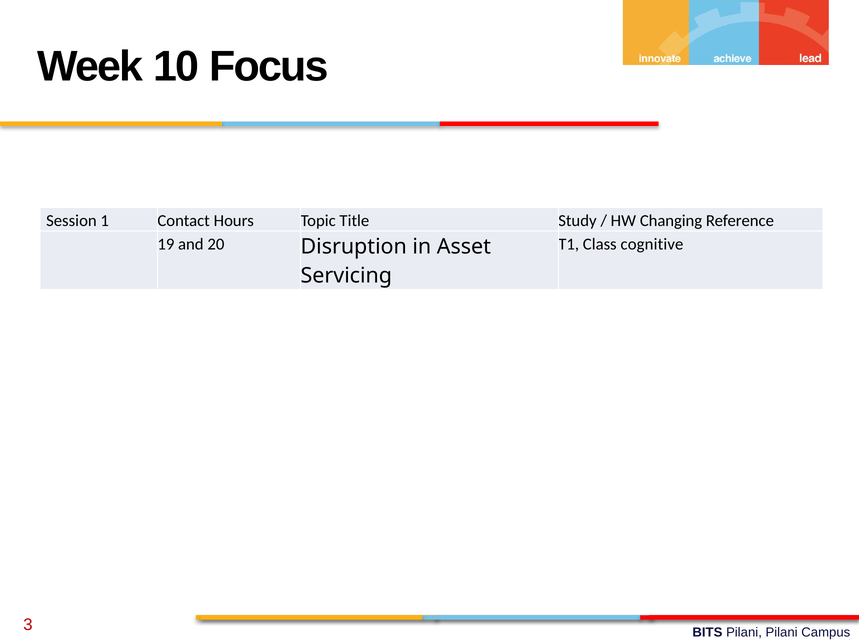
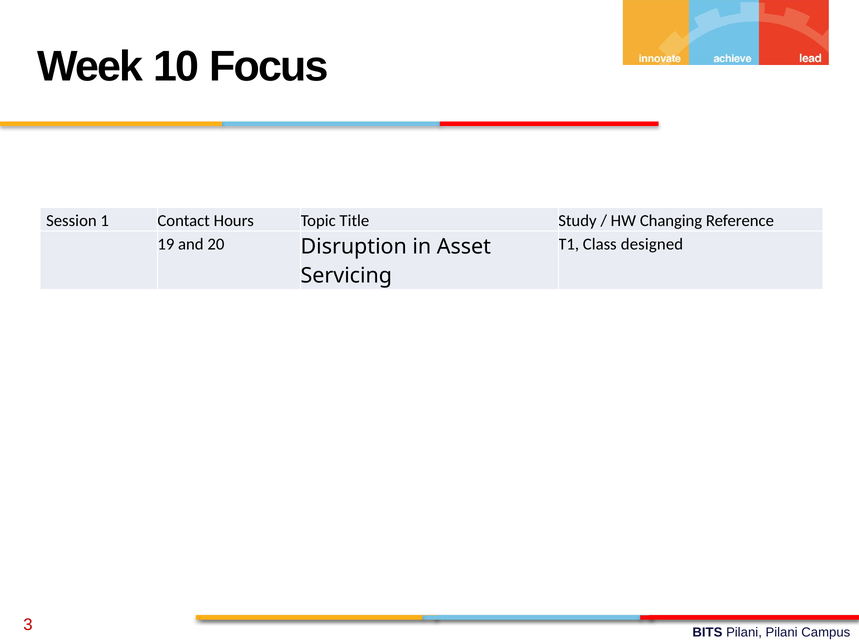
cognitive: cognitive -> designed
